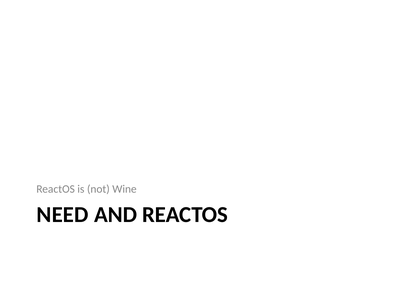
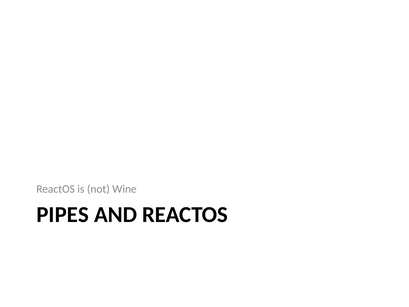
NEED: NEED -> PIPES
